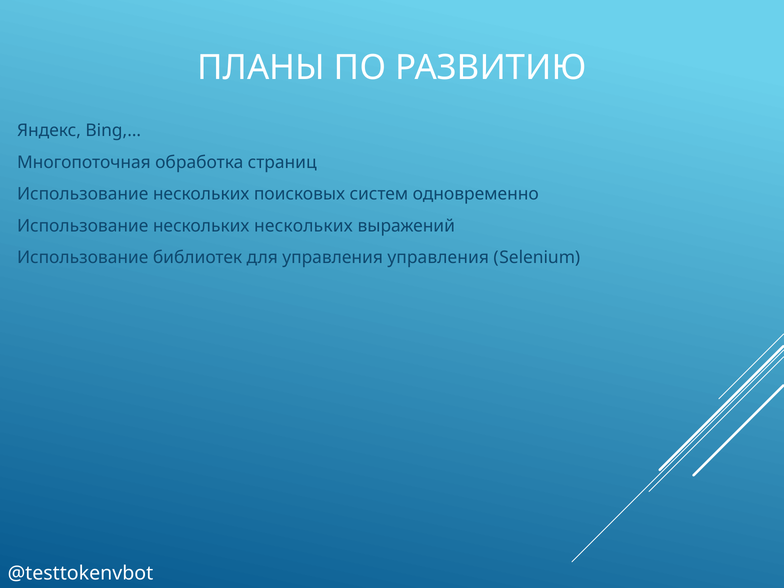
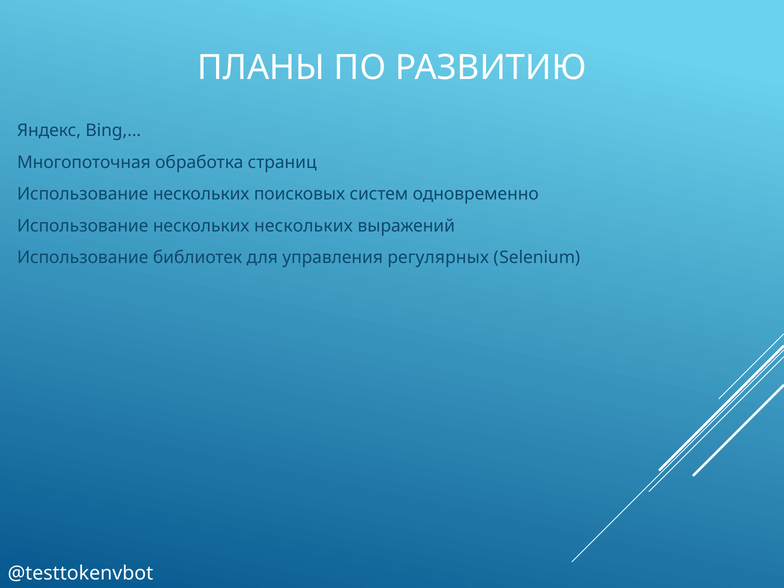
управления управления: управления -> регулярных
